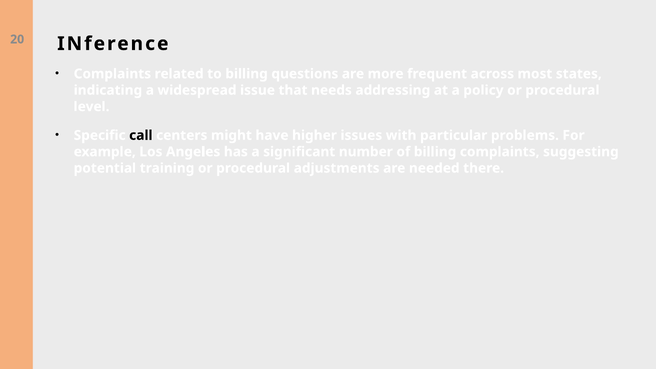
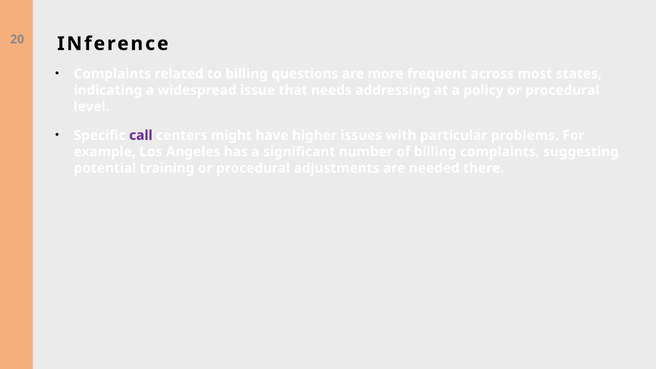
call colour: black -> purple
